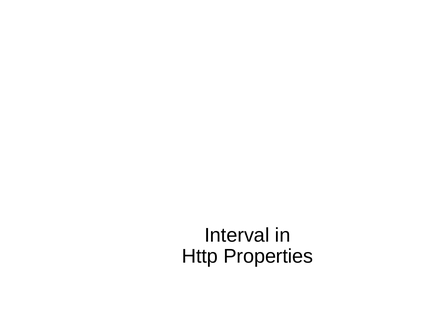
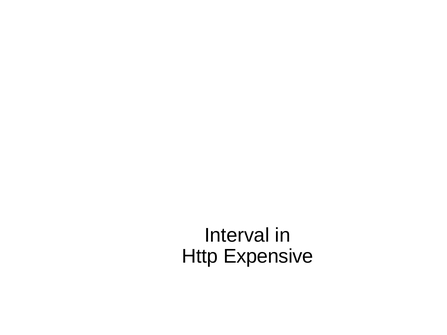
Properties: Properties -> Expensive
